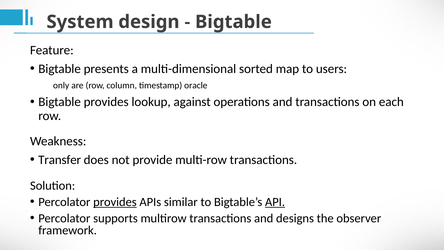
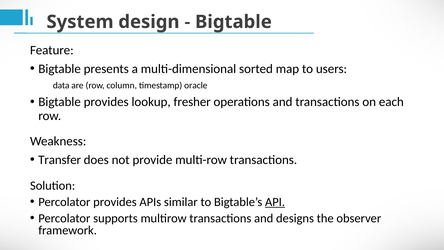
only: only -> data
against: against -> fresher
provides at (115, 202) underline: present -> none
